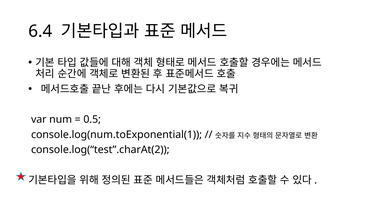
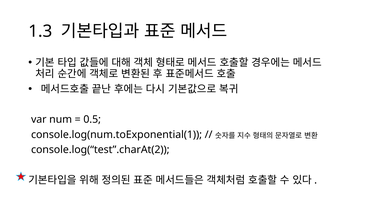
6.4: 6.4 -> 1.3
